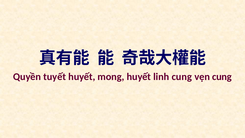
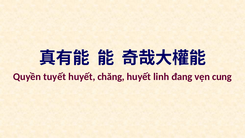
mong: mong -> chăng
linh cung: cung -> đang
